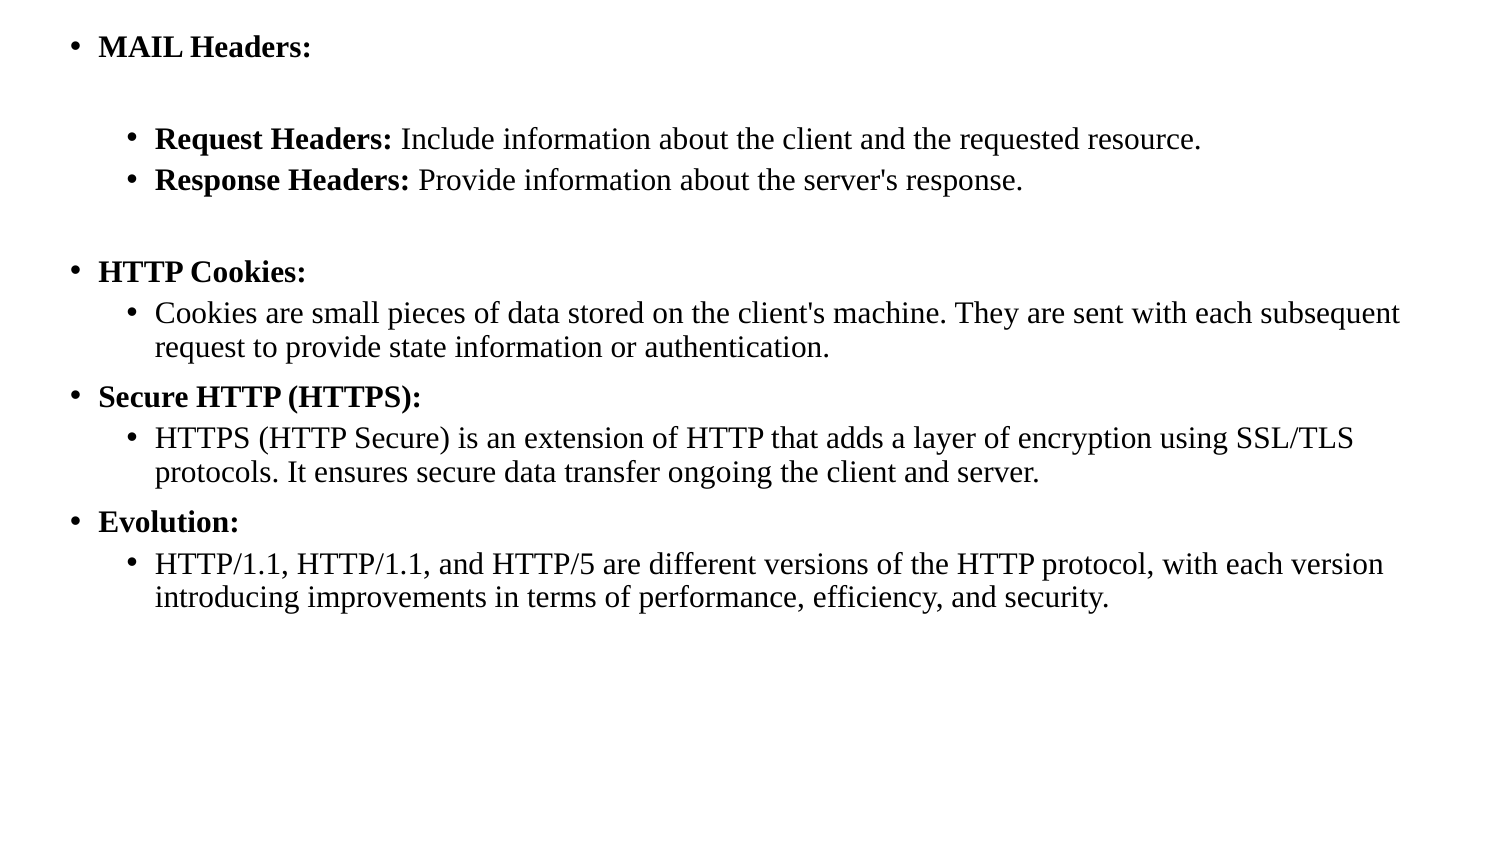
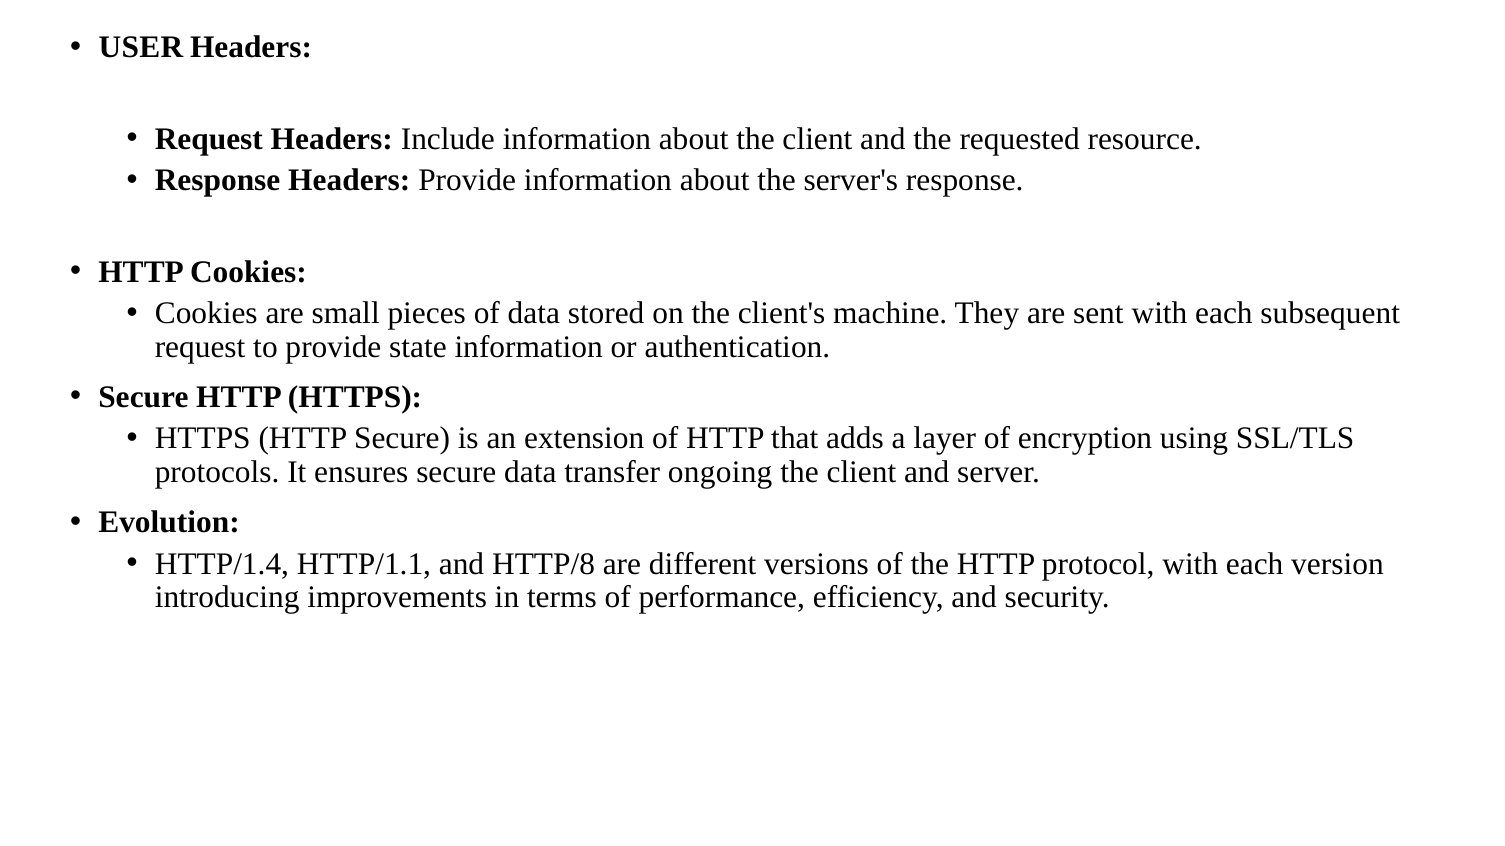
MAIL: MAIL -> USER
HTTP/1.1 at (222, 564): HTTP/1.1 -> HTTP/1.4
HTTP/5: HTTP/5 -> HTTP/8
